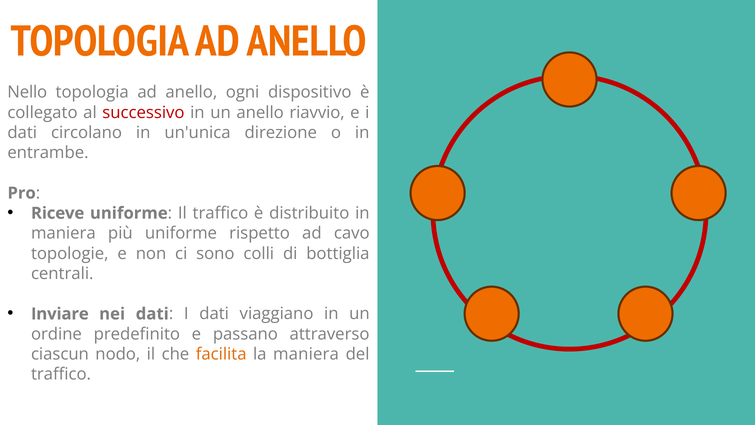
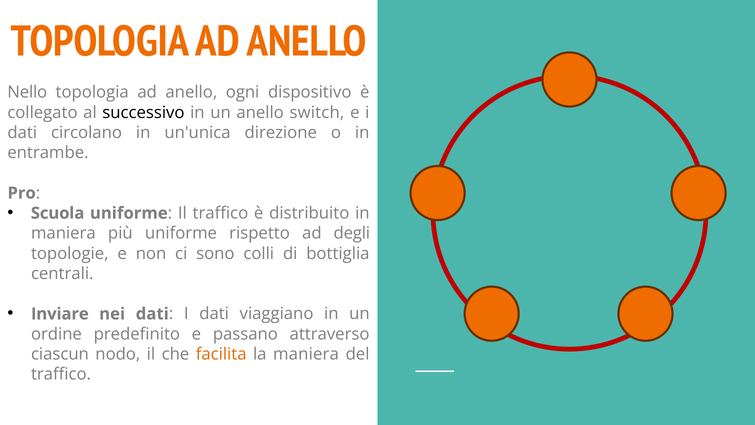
successivo colour: red -> black
riavvio: riavvio -> switch
Riceve: Riceve -> Scuola
cavo: cavo -> degli
